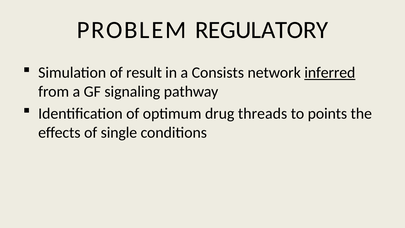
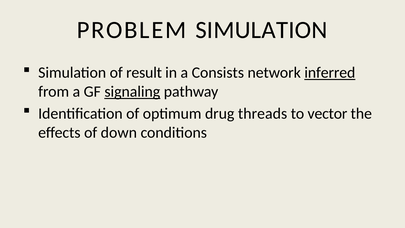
PROBLEM REGULATORY: REGULATORY -> SIMULATION
signaling underline: none -> present
points: points -> vector
single: single -> down
